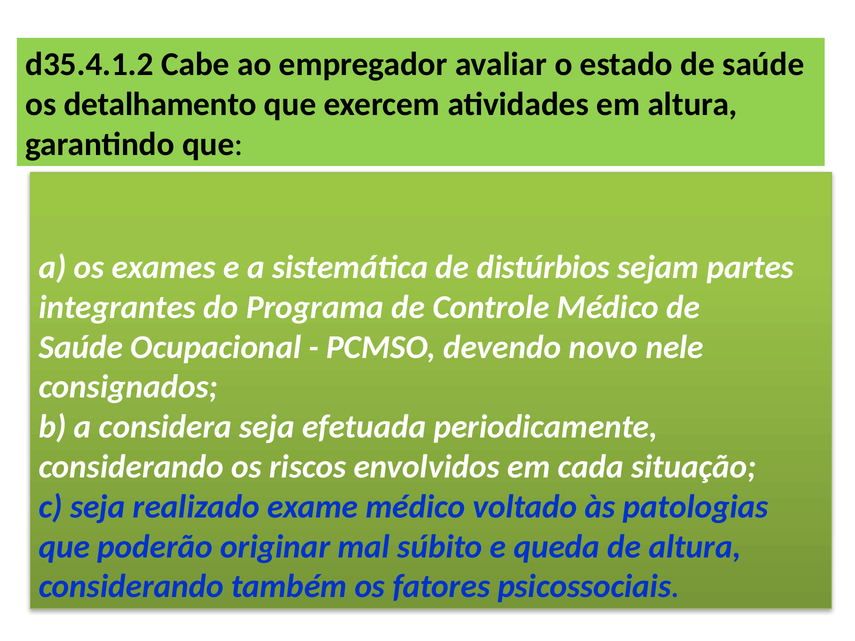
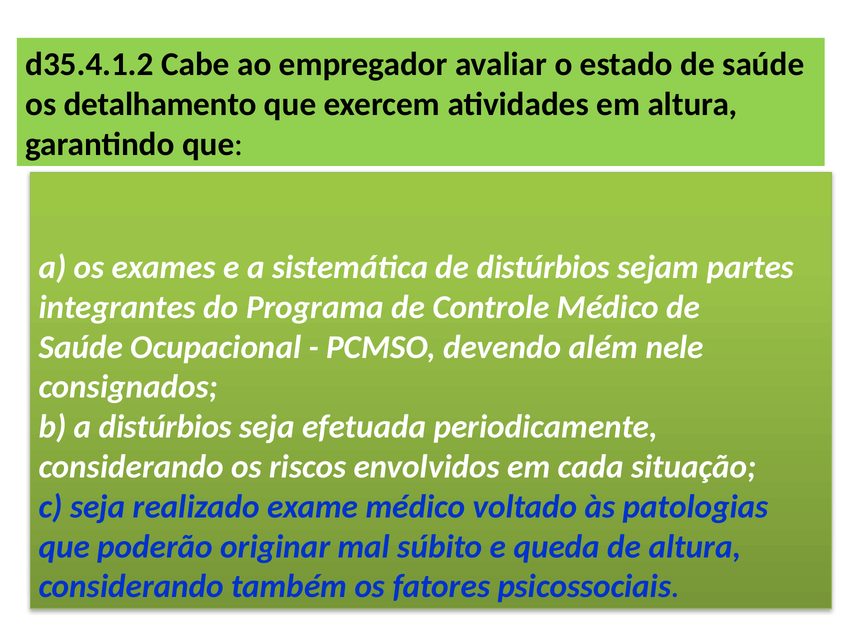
novo: novo -> além
a considera: considera -> distúrbios
